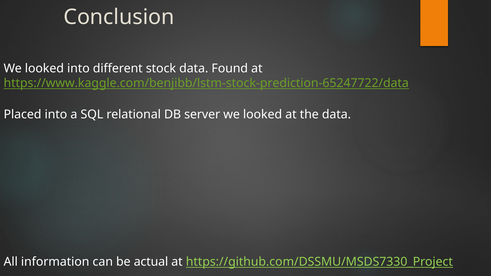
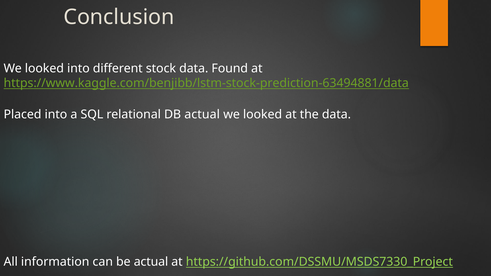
https://www.kaggle.com/benjibb/lstm-stock-prediction-65247722/data: https://www.kaggle.com/benjibb/lstm-stock-prediction-65247722/data -> https://www.kaggle.com/benjibb/lstm-stock-prediction-63494881/data
DB server: server -> actual
